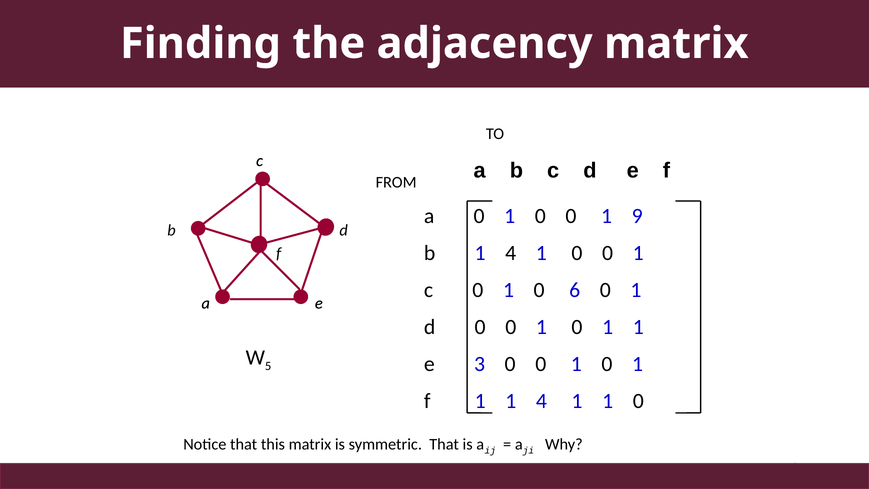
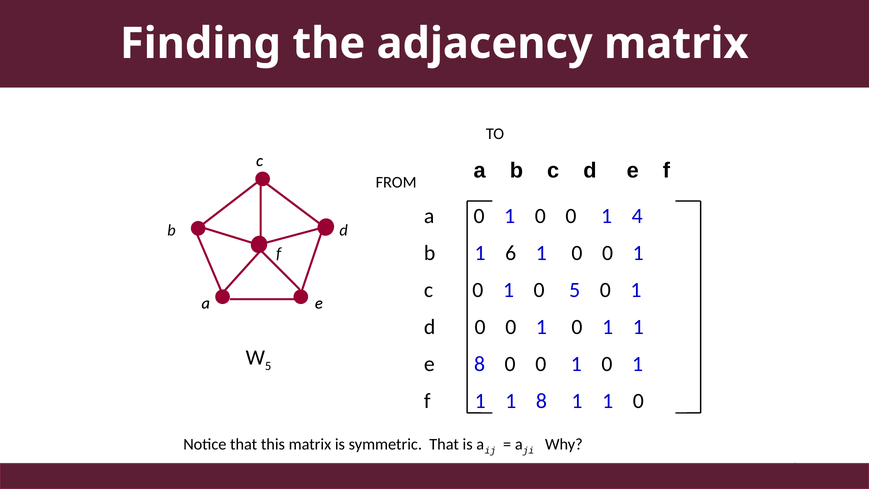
9: 9 -> 4
b 1 4: 4 -> 6
0 6: 6 -> 5
e 3: 3 -> 8
1 1 4: 4 -> 8
